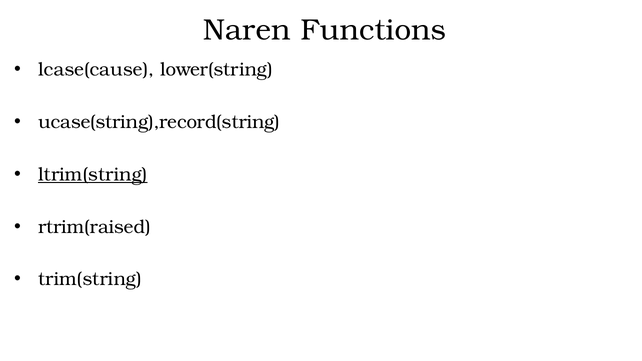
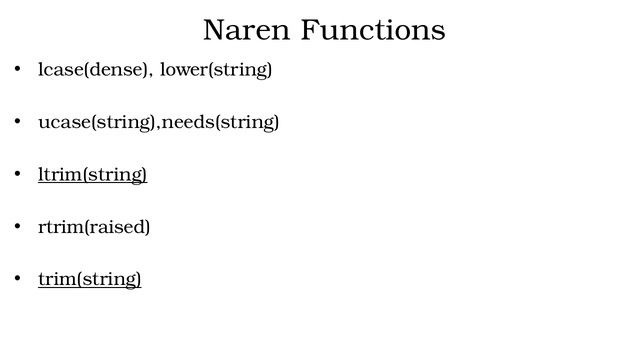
lcase(cause: lcase(cause -> lcase(dense
ucase(string),record(string: ucase(string),record(string -> ucase(string),needs(string
trim(string underline: none -> present
